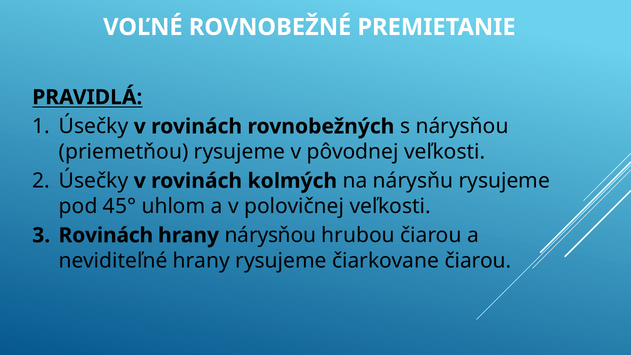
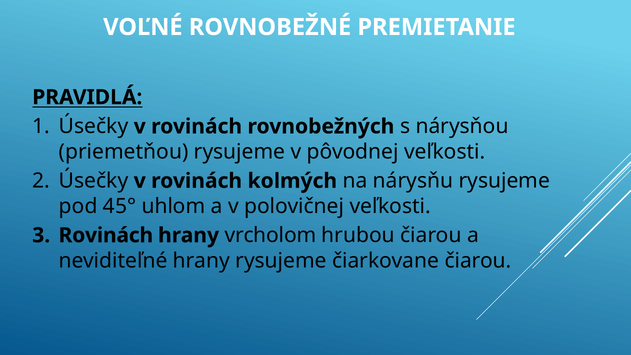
hrany nárysňou: nárysňou -> vrcholom
